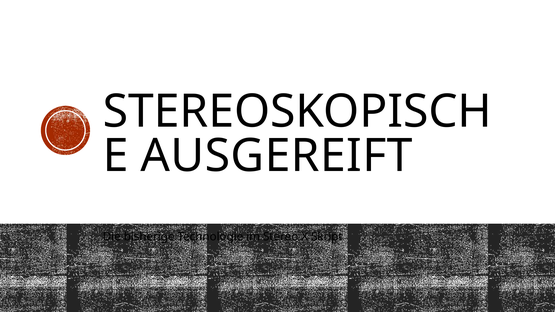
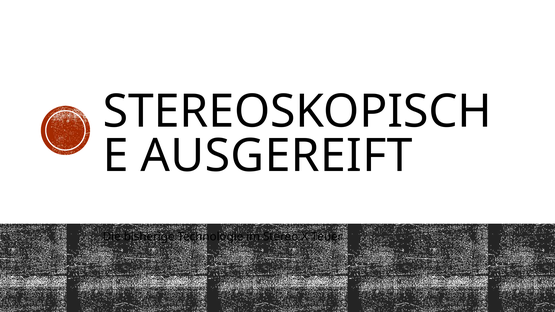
Skript: Skript -> Teuer
